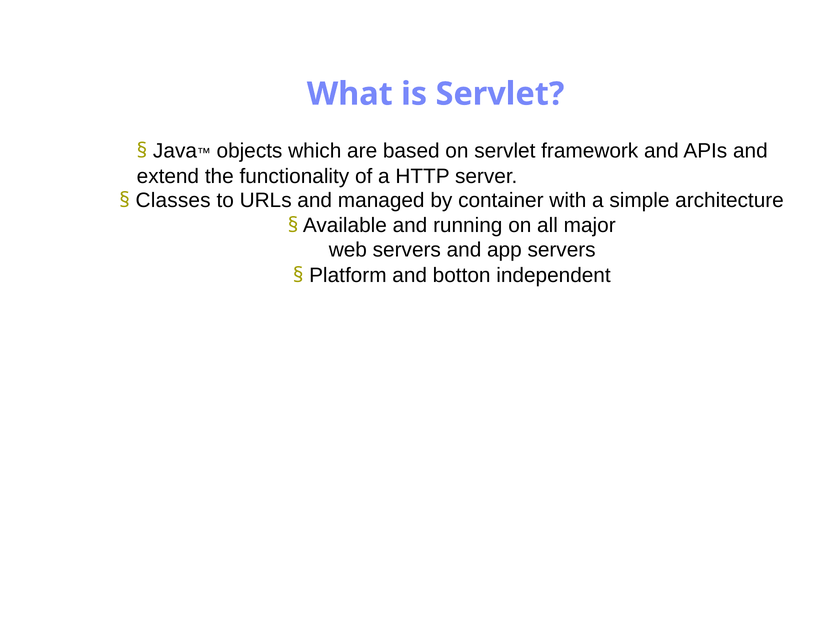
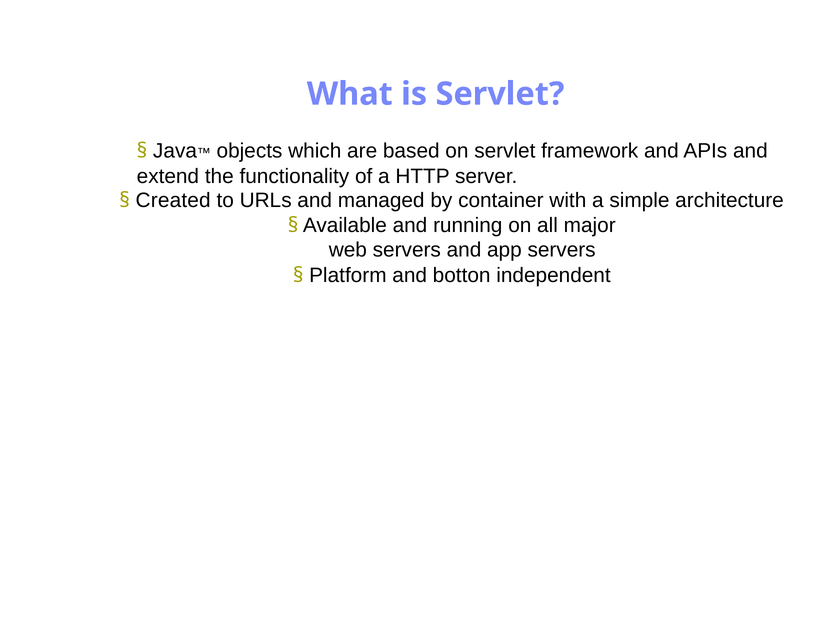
Classes: Classes -> Created
